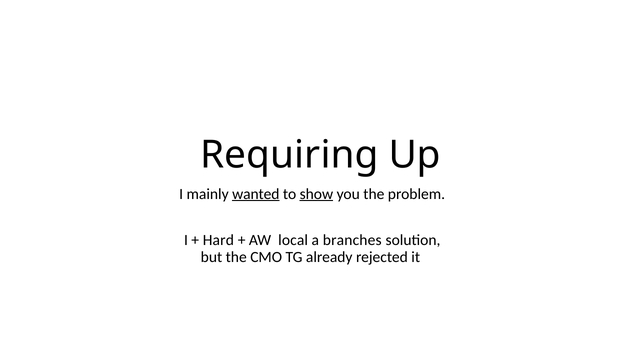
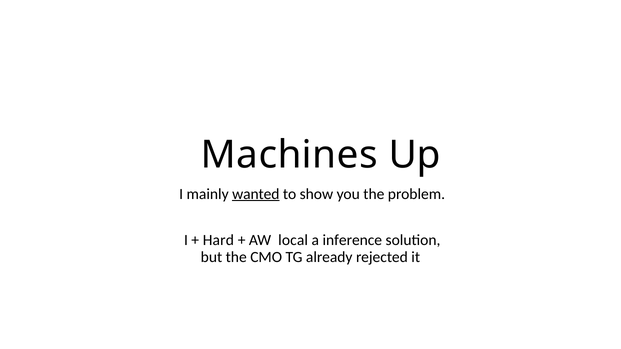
Requiring: Requiring -> Machines
show underline: present -> none
branches: branches -> inference
